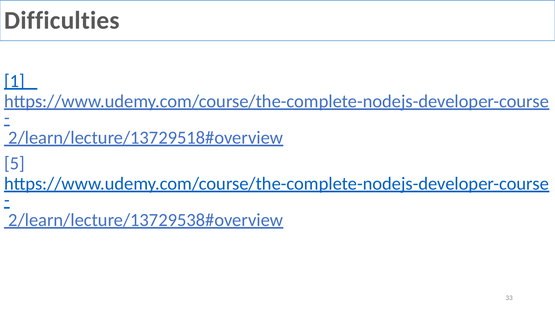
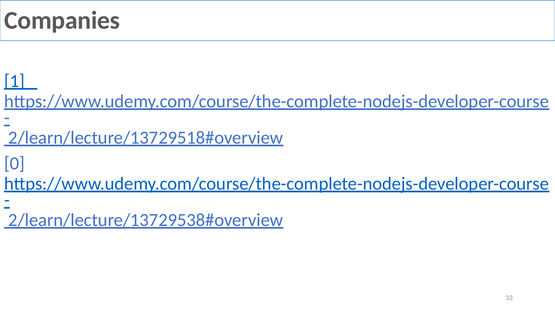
Difficulties: Difficulties -> Companies
5: 5 -> 0
